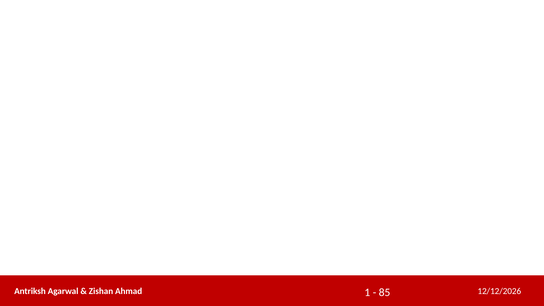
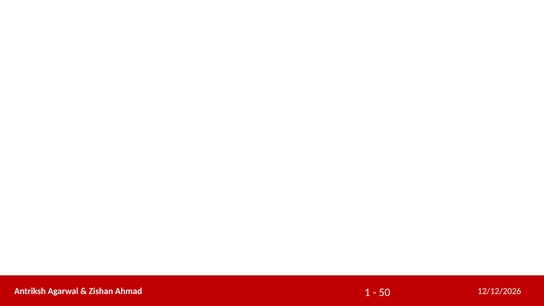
85: 85 -> 50
